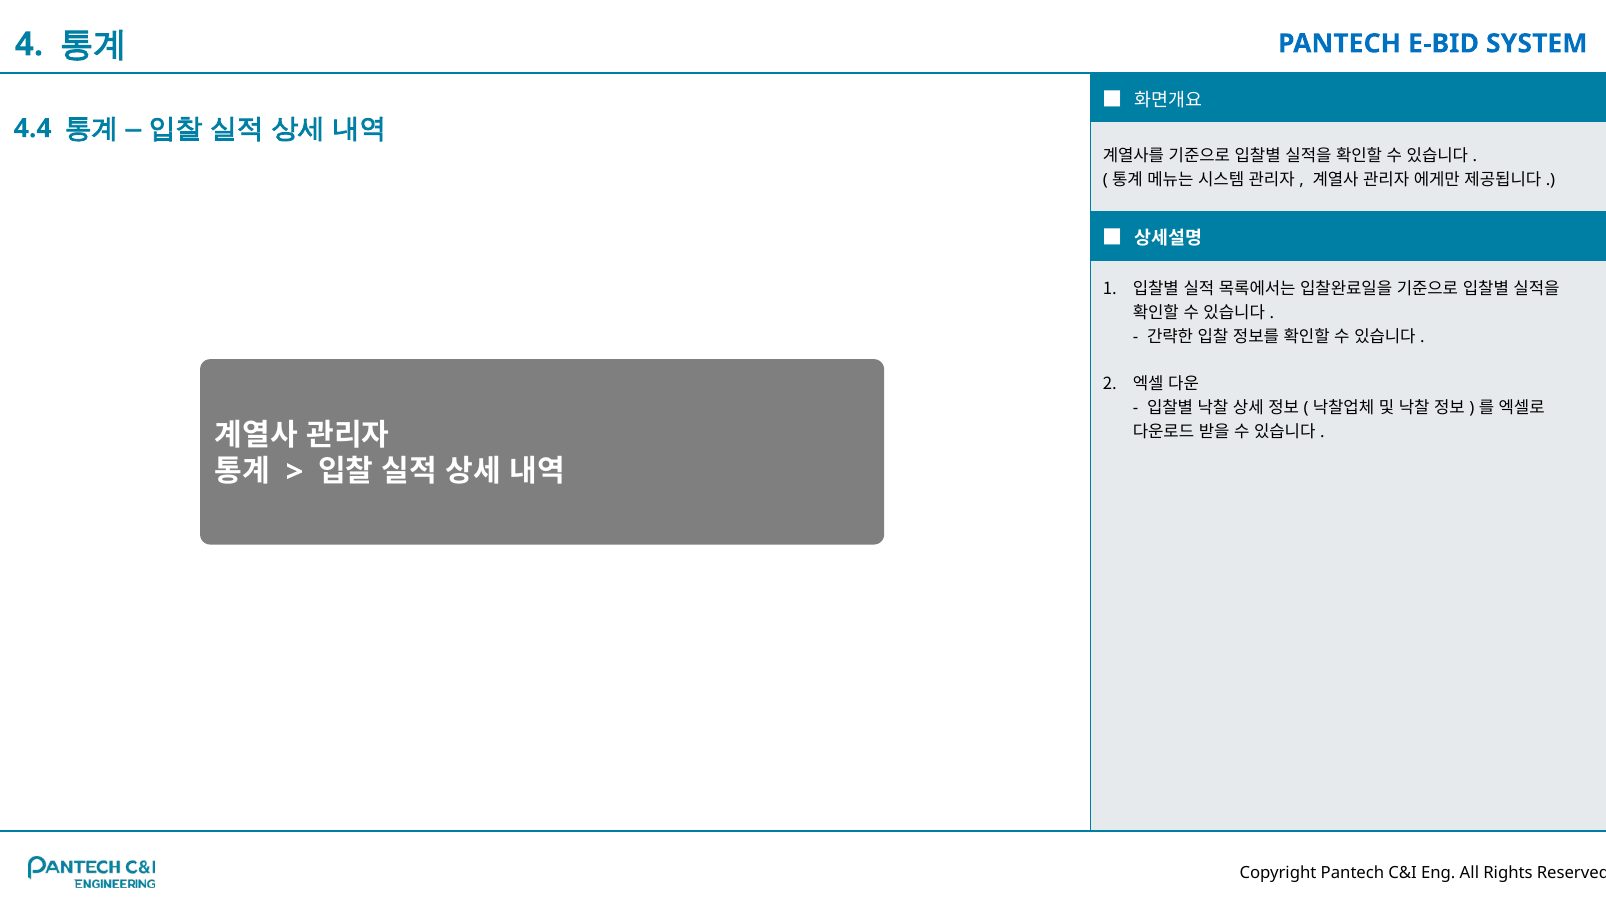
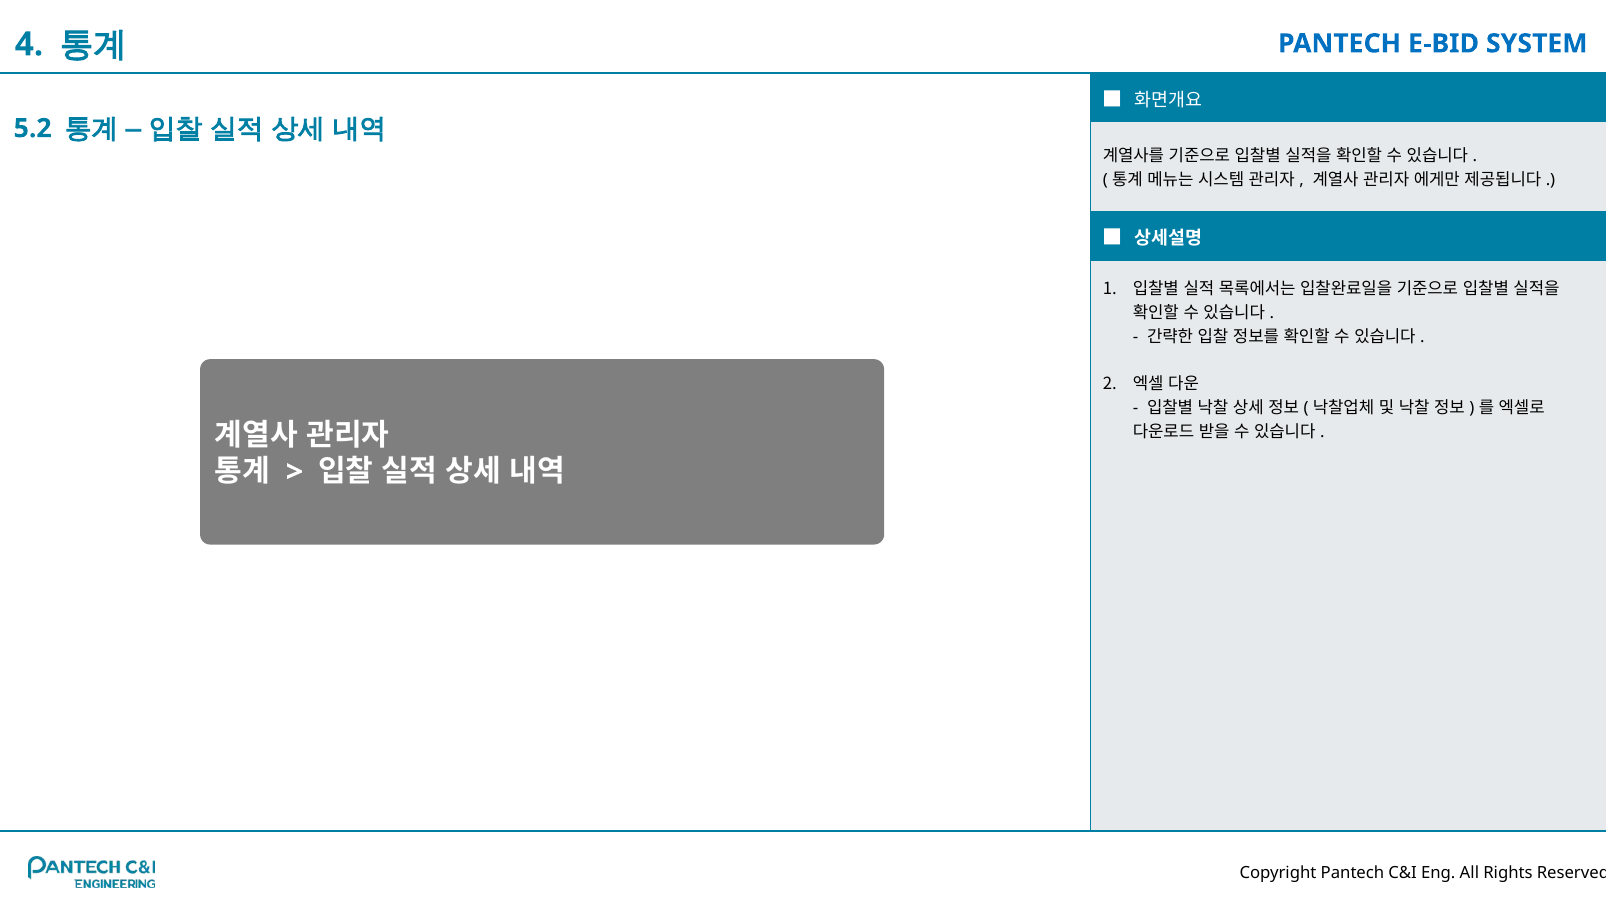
4.4: 4.4 -> 5.2
